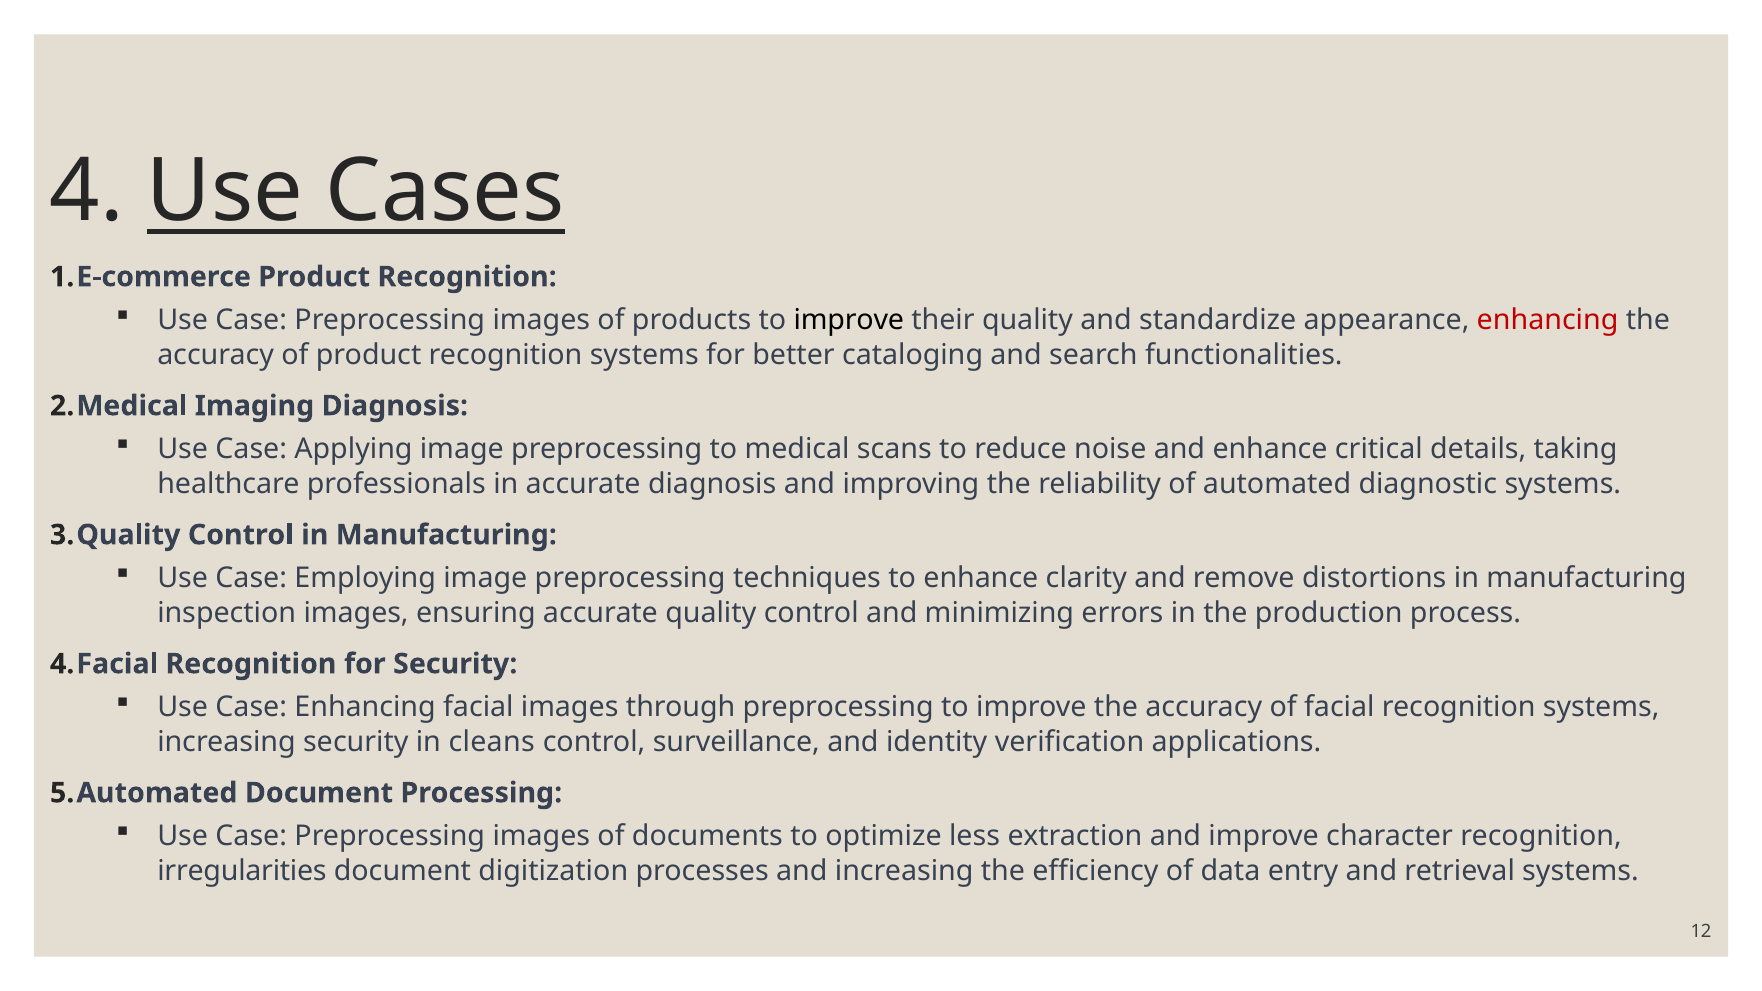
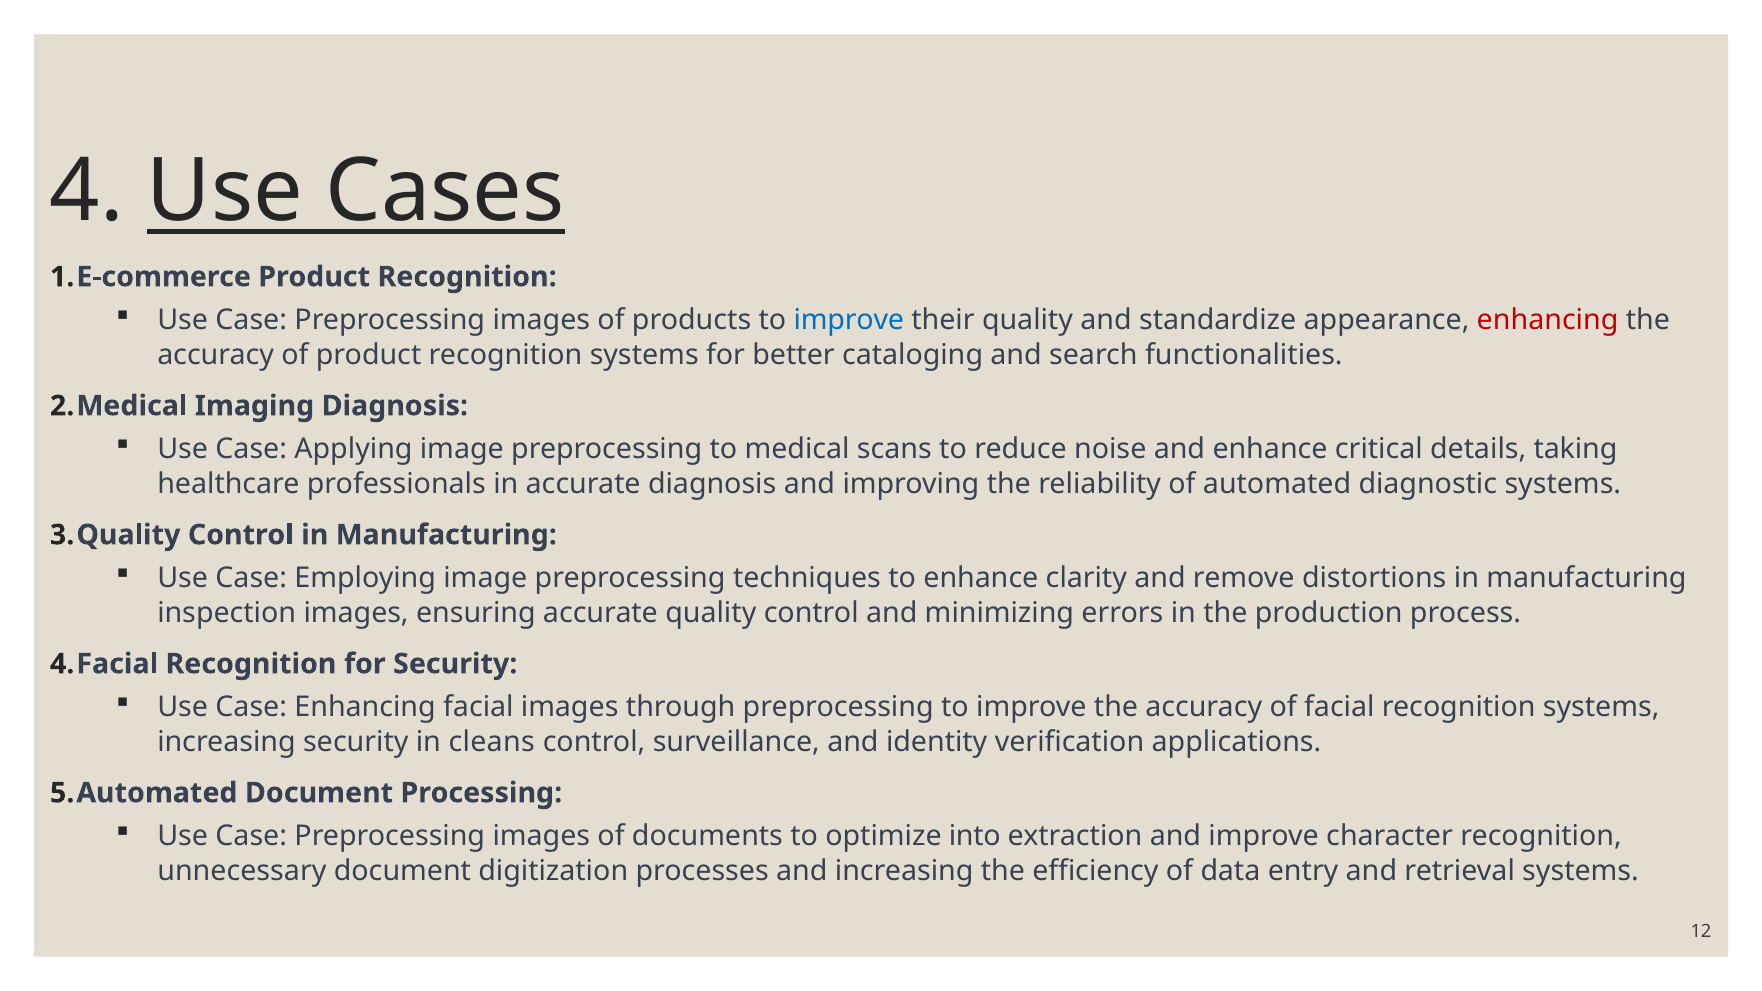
improve at (849, 320) colour: black -> blue
less: less -> into
irregularities: irregularities -> unnecessary
